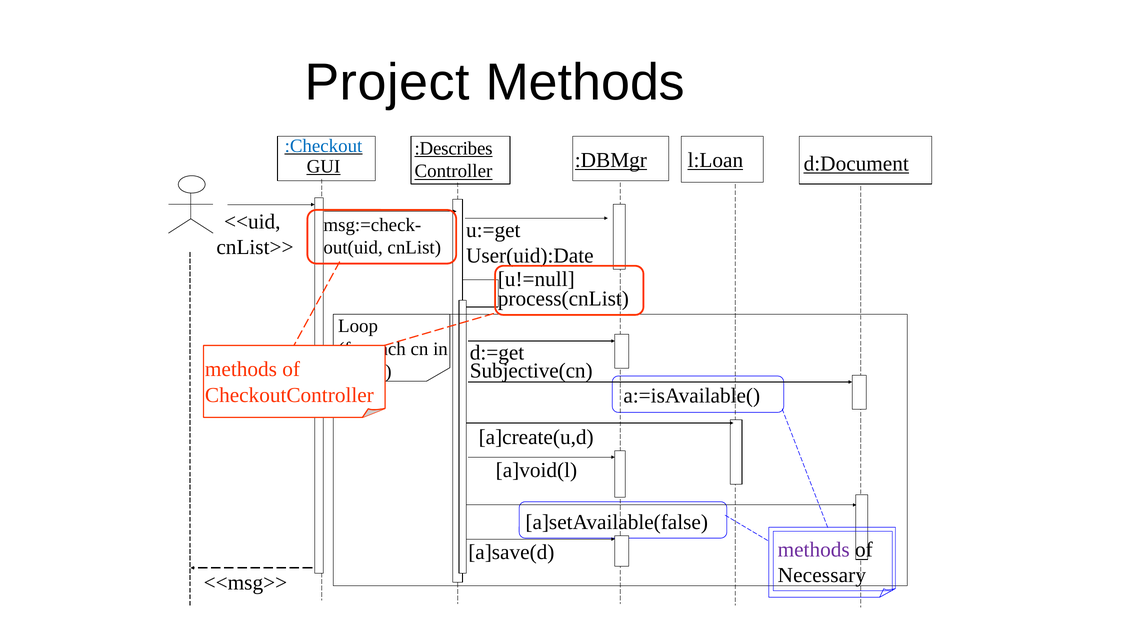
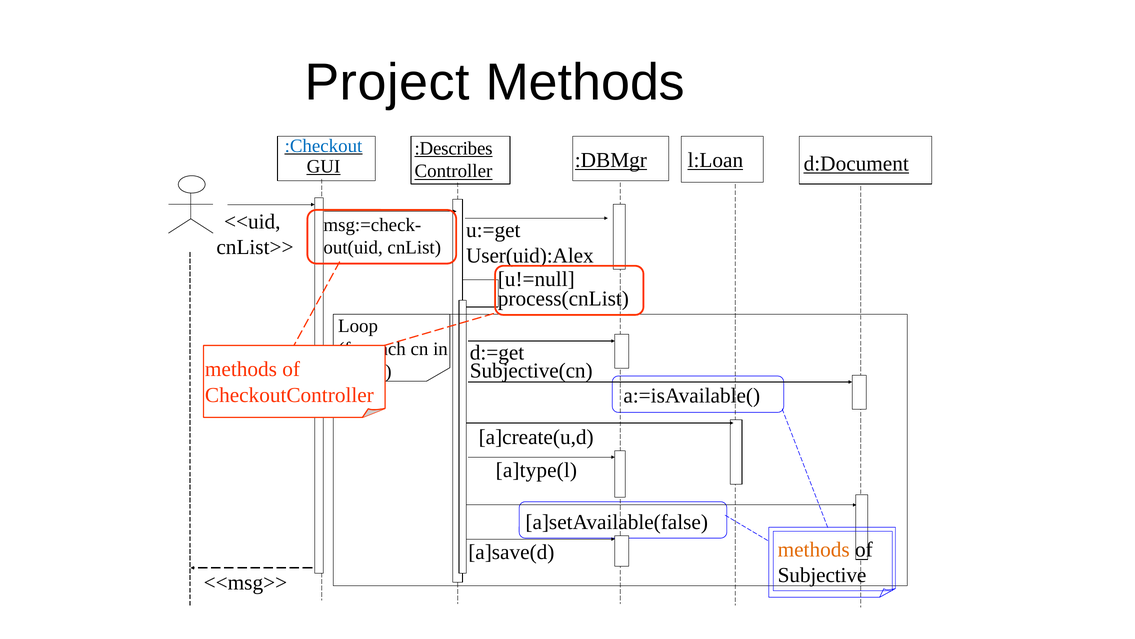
User(uid):Date: User(uid):Date -> User(uid):Alex
a]void(l: a]void(l -> a]type(l
methods at (814, 549) colour: purple -> orange
Necessary: Necessary -> Subjective
